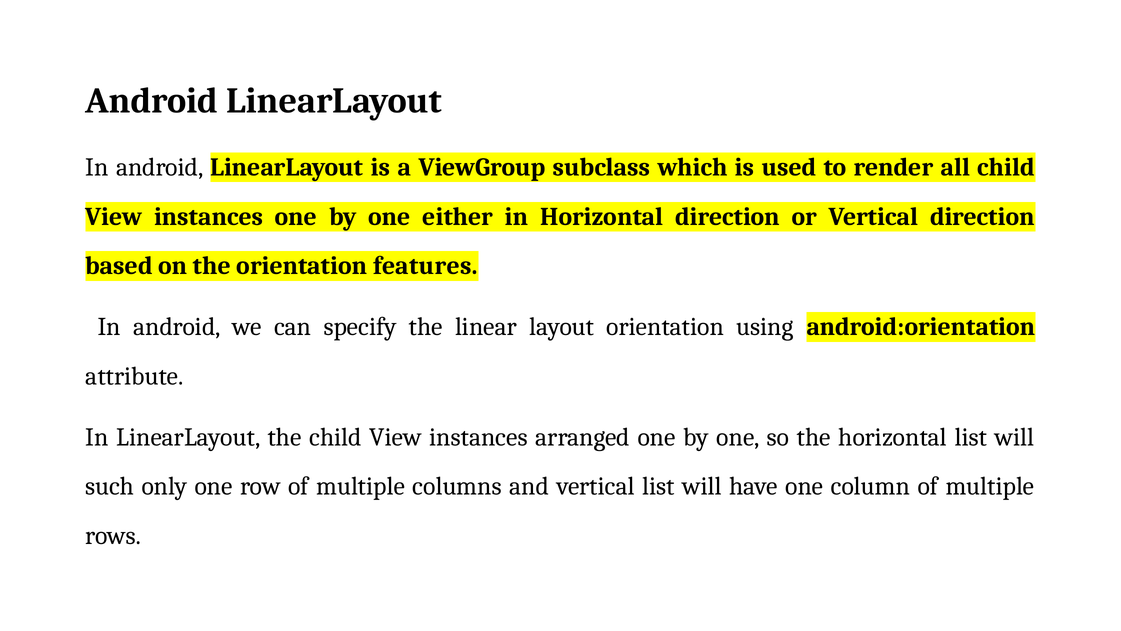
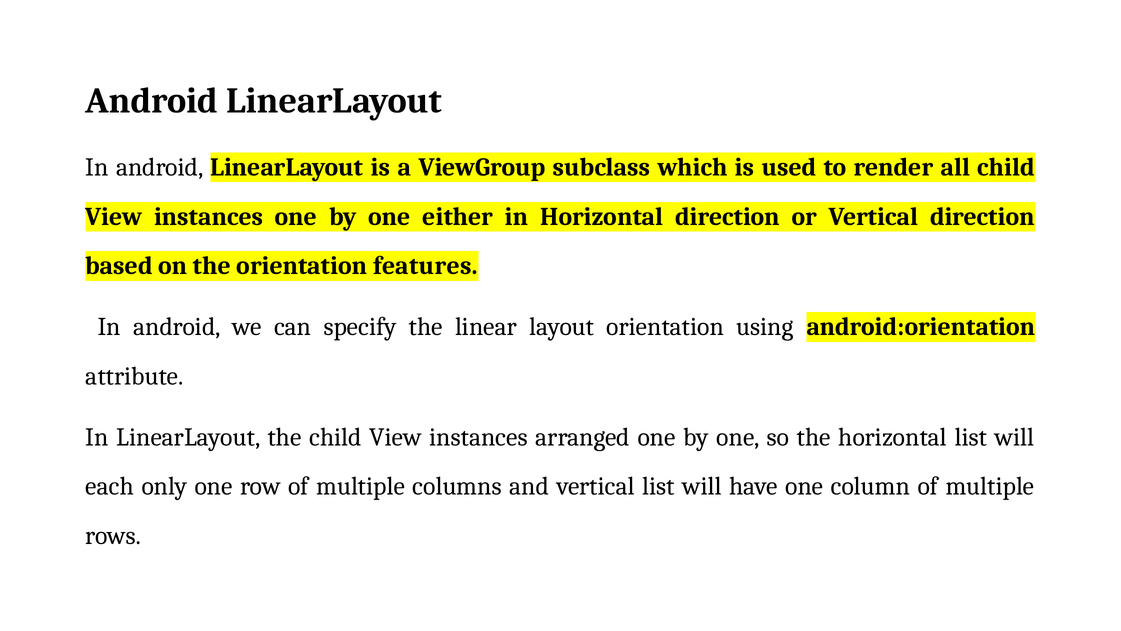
such: such -> each
